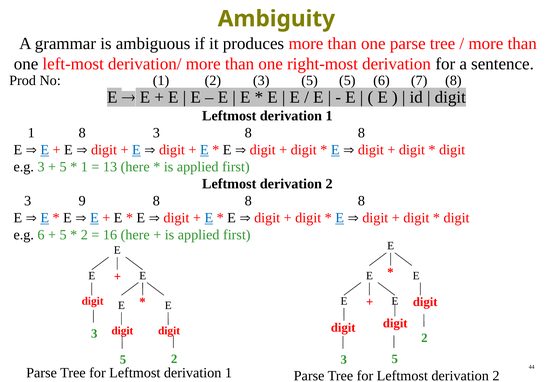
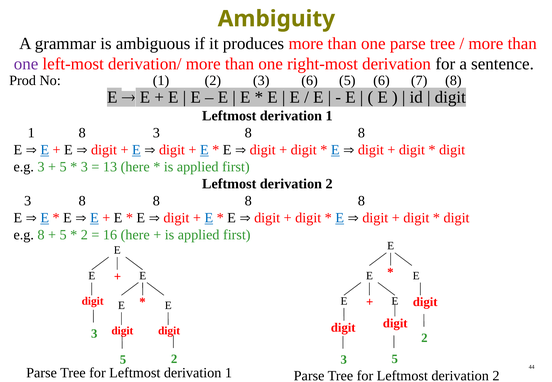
one at (26, 64) colour: black -> purple
1 2 3 5: 5 -> 6
1 at (84, 167): 1 -> 3
9 at (82, 201): 9 -> 8
e.g 6: 6 -> 8
